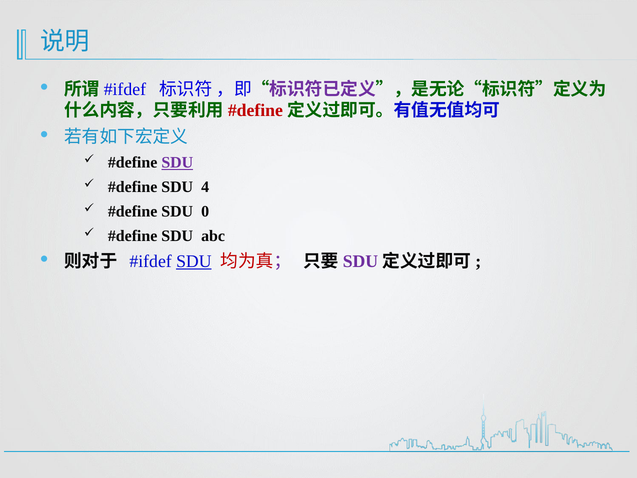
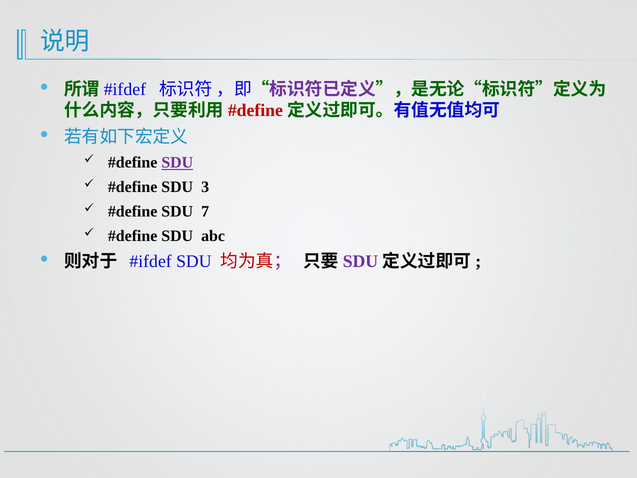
4: 4 -> 3
0: 0 -> 7
SDU at (194, 261) underline: present -> none
